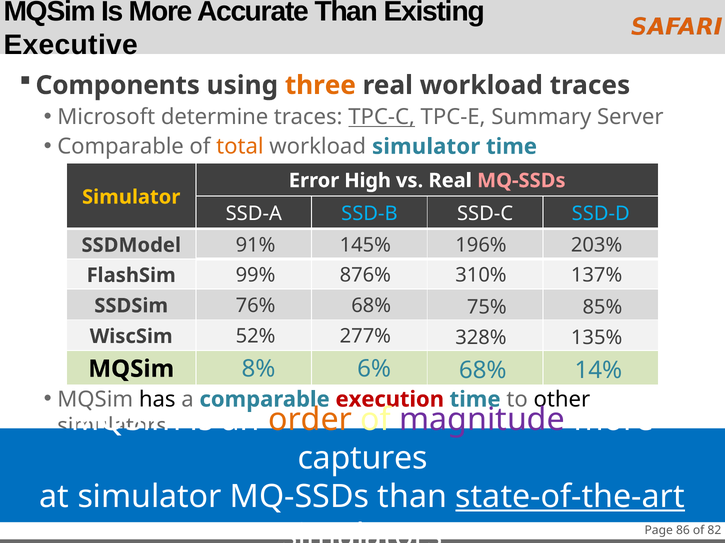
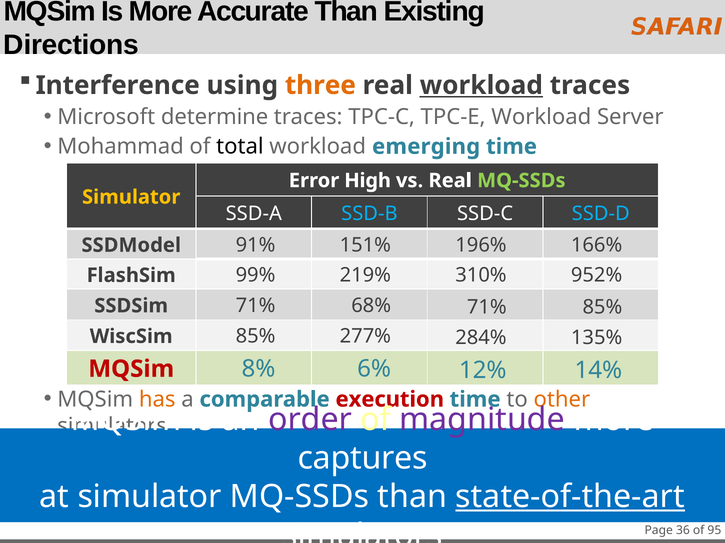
Executive: Executive -> Directions
Components: Components -> Interference
workload at (481, 85) underline: none -> present
TPC-C underline: present -> none
TPC-E Summary: Summary -> Workload
Comparable at (121, 147): Comparable -> Mohammad
total colour: orange -> black
workload simulator: simulator -> emerging
MQ-SSDs at (521, 181) colour: pink -> light green
145%: 145% -> 151%
203%: 203% -> 166%
876%: 876% -> 219%
137%: 137% -> 952%
76% at (256, 306): 76% -> 71%
68% 75%: 75% -> 71%
52% at (256, 337): 52% -> 85%
328%: 328% -> 284%
MQSim at (131, 369) colour: black -> red
6% 68%: 68% -> 12%
has colour: black -> orange
other colour: black -> orange
order colour: orange -> purple
86: 86 -> 36
82: 82 -> 95
